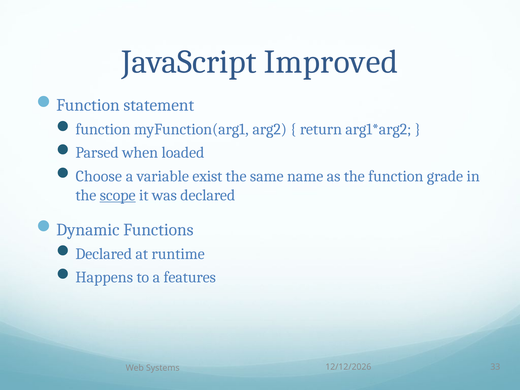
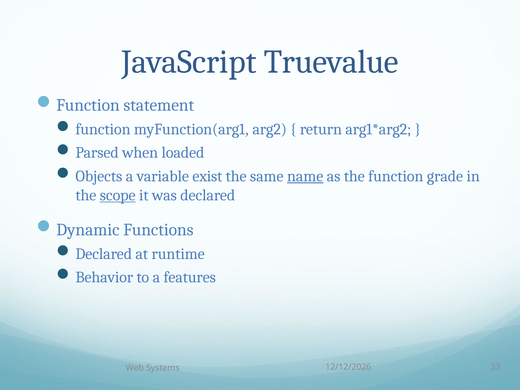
Improved: Improved -> Truevalue
Choose: Choose -> Objects
name underline: none -> present
Happens: Happens -> Behavior
